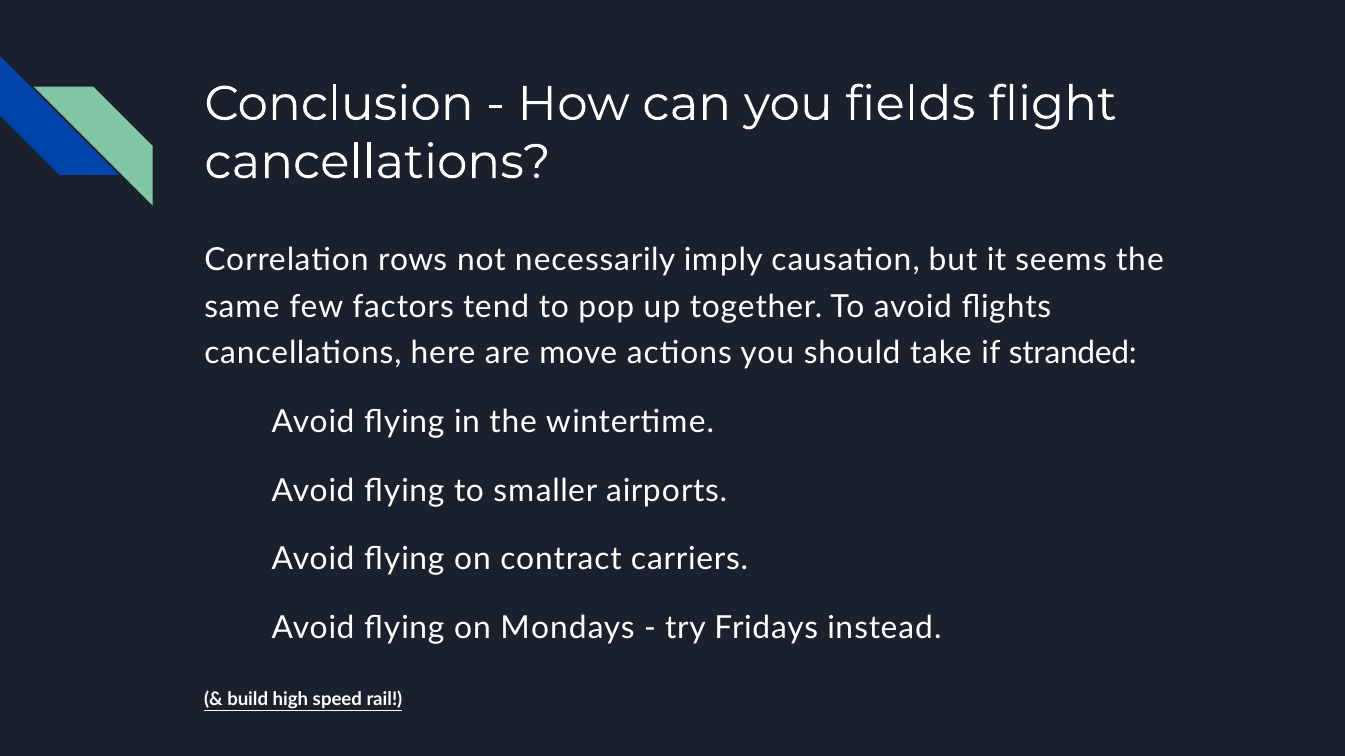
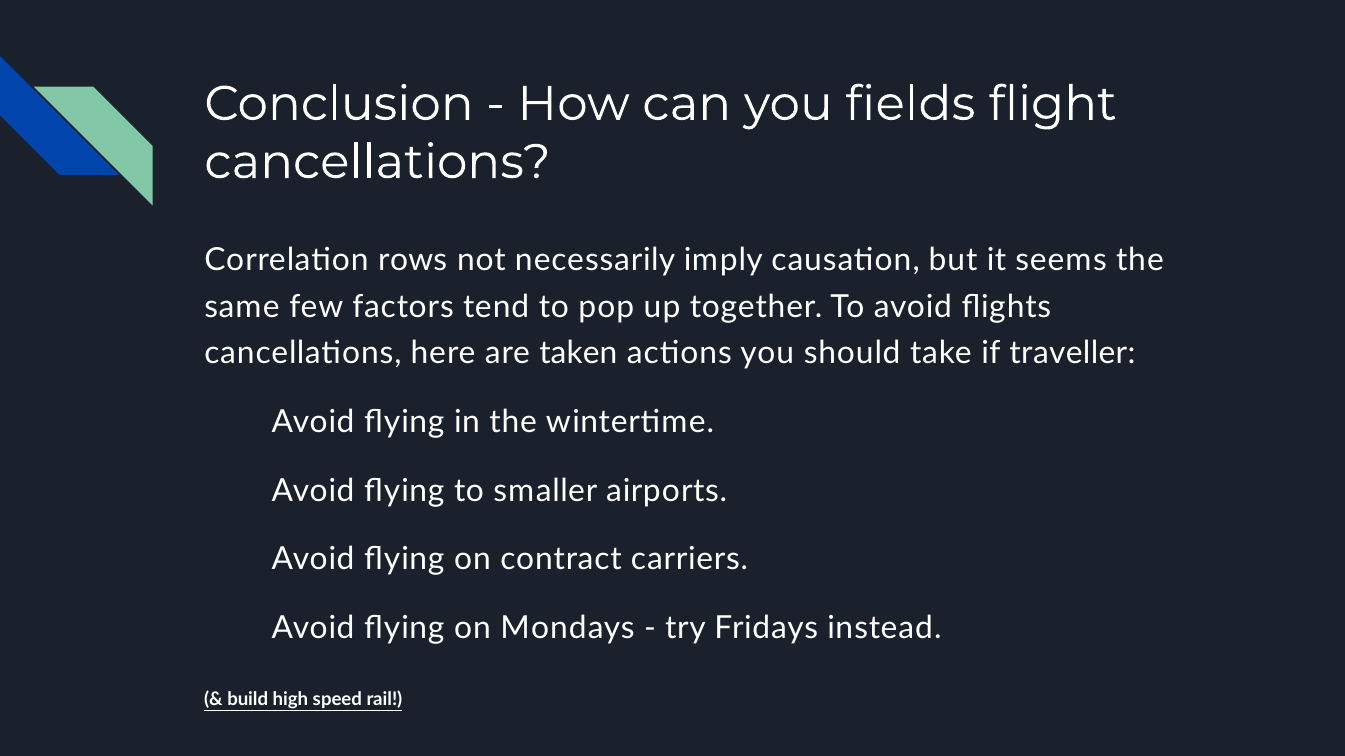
move: move -> taken
stranded: stranded -> traveller
